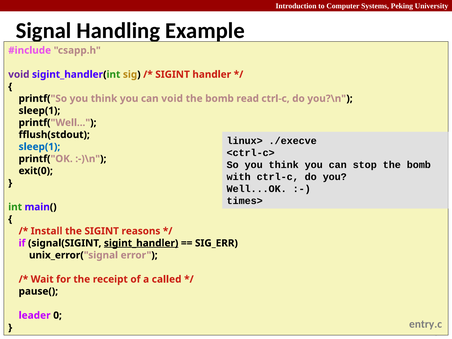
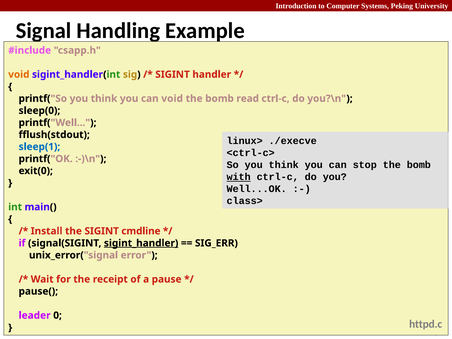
void at (19, 74) colour: purple -> orange
sleep(1 at (39, 111): sleep(1 -> sleep(0
with underline: none -> present
times>: times> -> class>
reasons: reasons -> cmdline
called: called -> pause
entry.c: entry.c -> httpd.c
